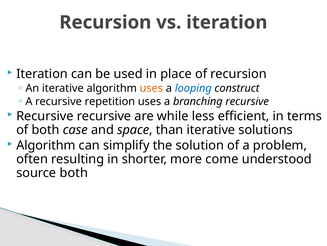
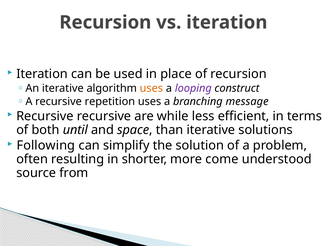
looping colour: blue -> purple
branching recursive: recursive -> message
case: case -> until
Algorithm at (46, 145): Algorithm -> Following
source both: both -> from
